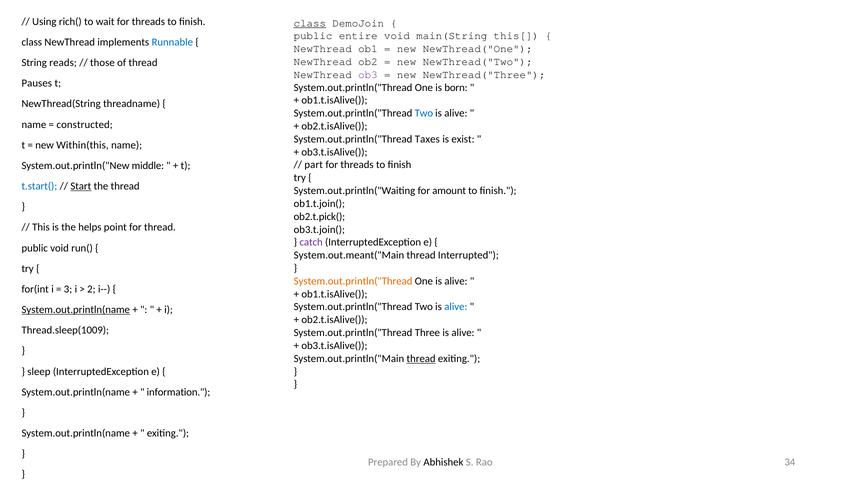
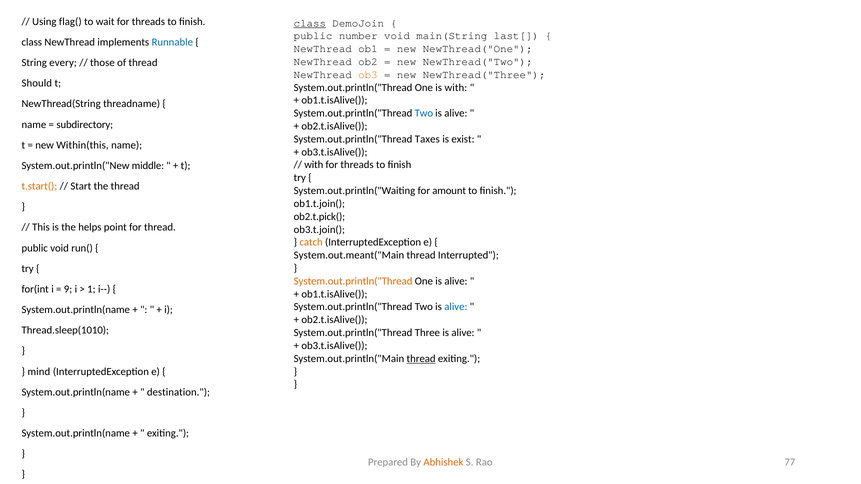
rich(: rich( -> flag(
entire: entire -> number
this[: this[ -> last[
reads: reads -> every
ob3 colour: purple -> orange
Pauses: Pauses -> Should
is born: born -> with
constructed: constructed -> subdirectory
part at (314, 165): part -> with
t.start( colour: blue -> orange
Start underline: present -> none
catch colour: purple -> orange
3: 3 -> 9
2: 2 -> 1
System.out.println(name at (76, 310) underline: present -> none
Thread.sleep(1009: Thread.sleep(1009 -> Thread.sleep(1010
sleep: sleep -> mind
information: information -> destination
Abhishek colour: black -> orange
34: 34 -> 77
